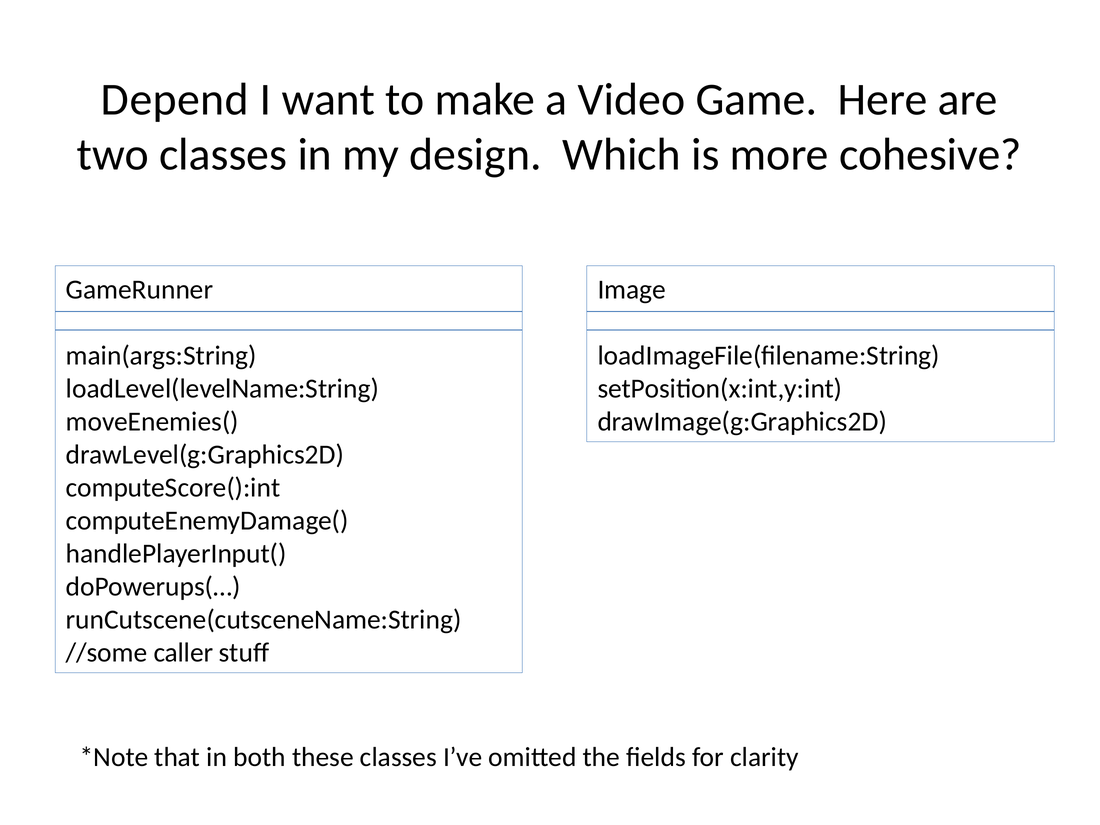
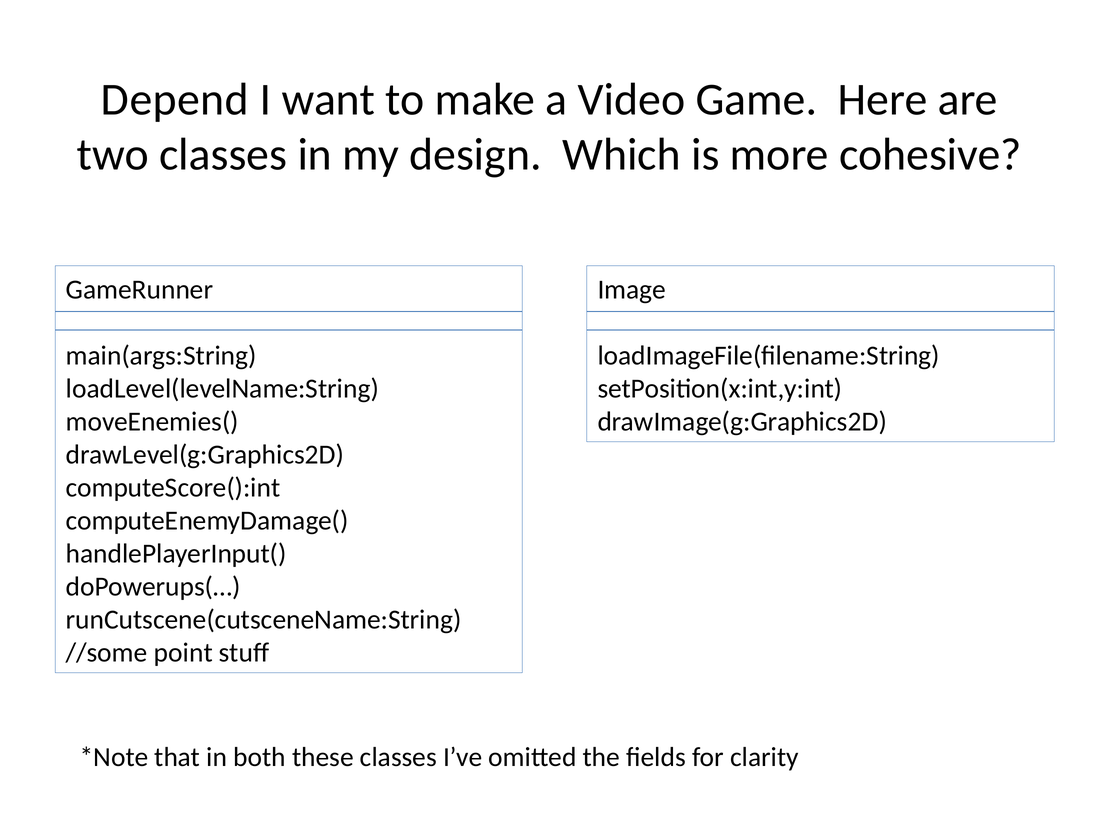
caller: caller -> point
